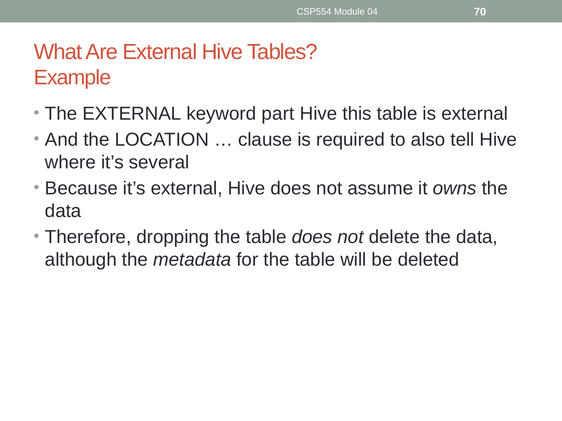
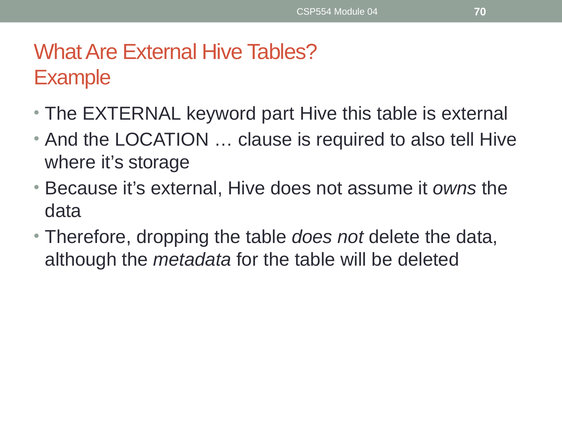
several: several -> storage
